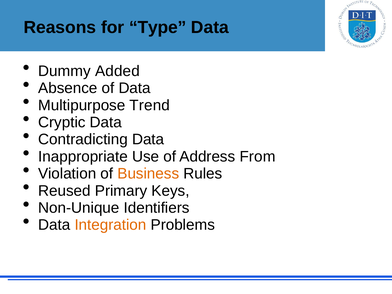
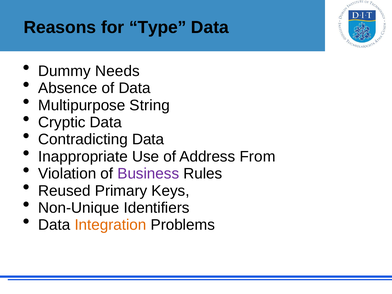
Added: Added -> Needs
Trend: Trend -> String
Business colour: orange -> purple
